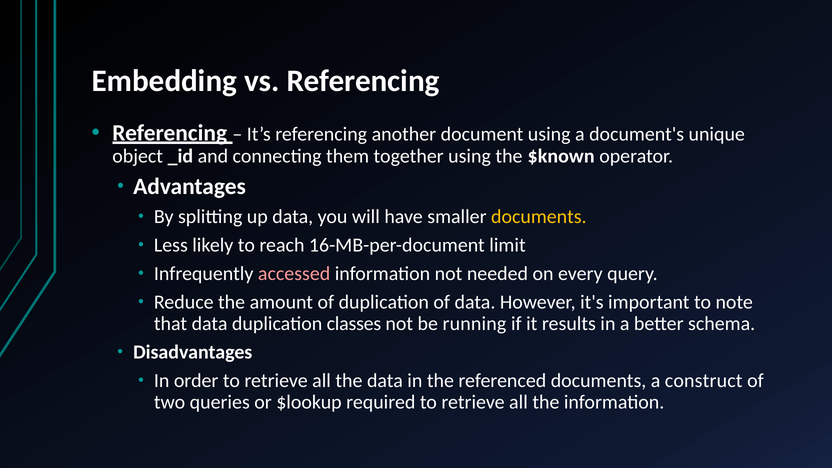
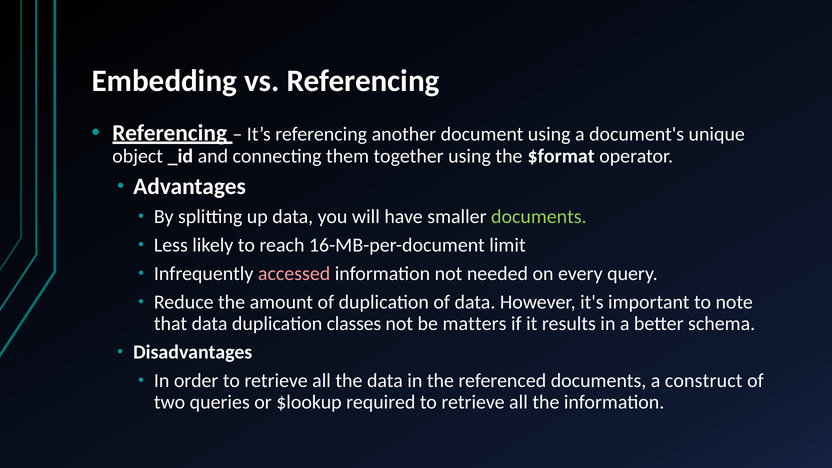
$known: $known -> $format
documents at (539, 217) colour: yellow -> light green
running: running -> matters
